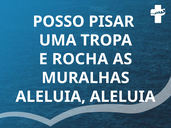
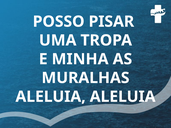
ROCHA: ROCHA -> MINHA
